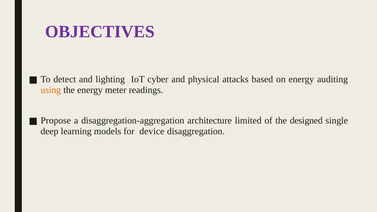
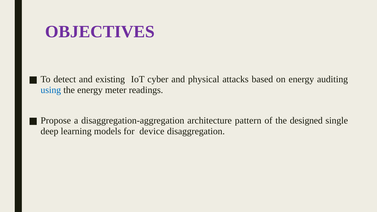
lighting: lighting -> existing
using colour: orange -> blue
limited: limited -> pattern
